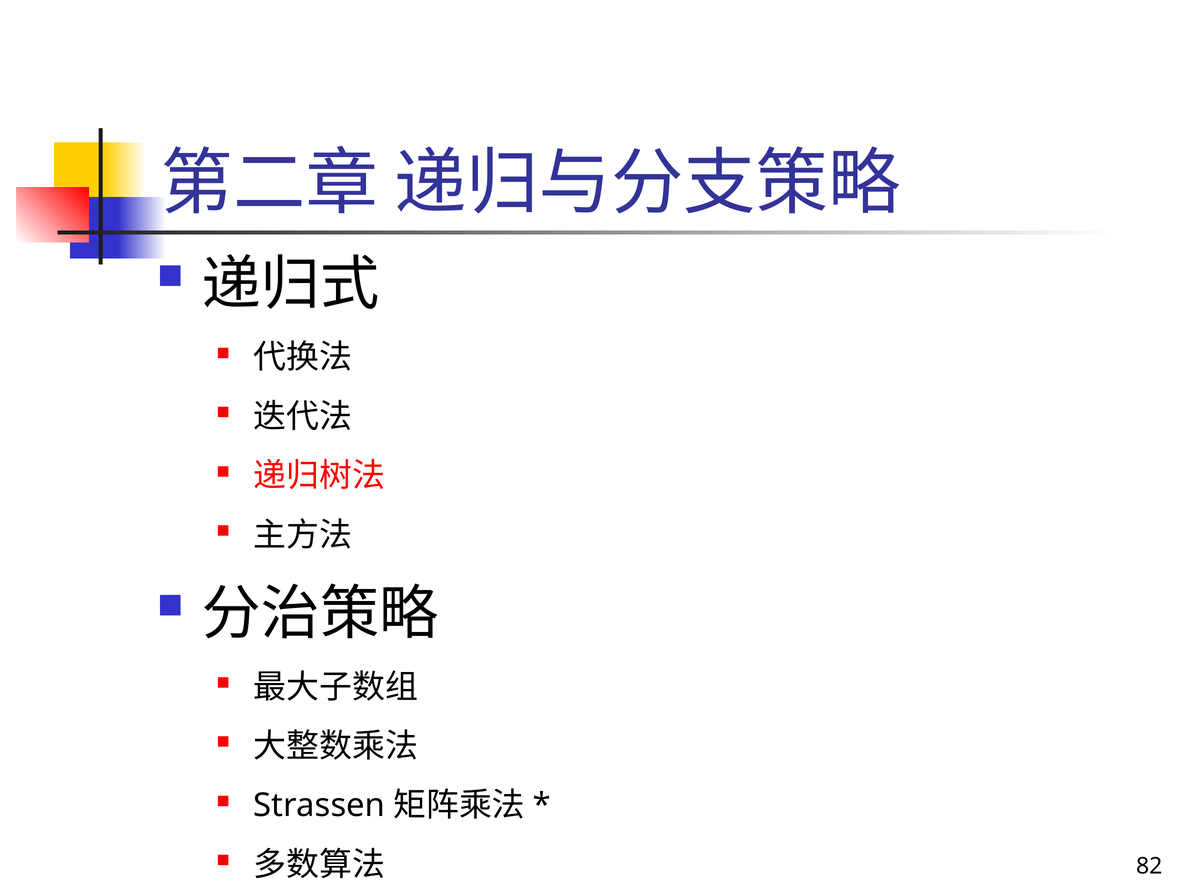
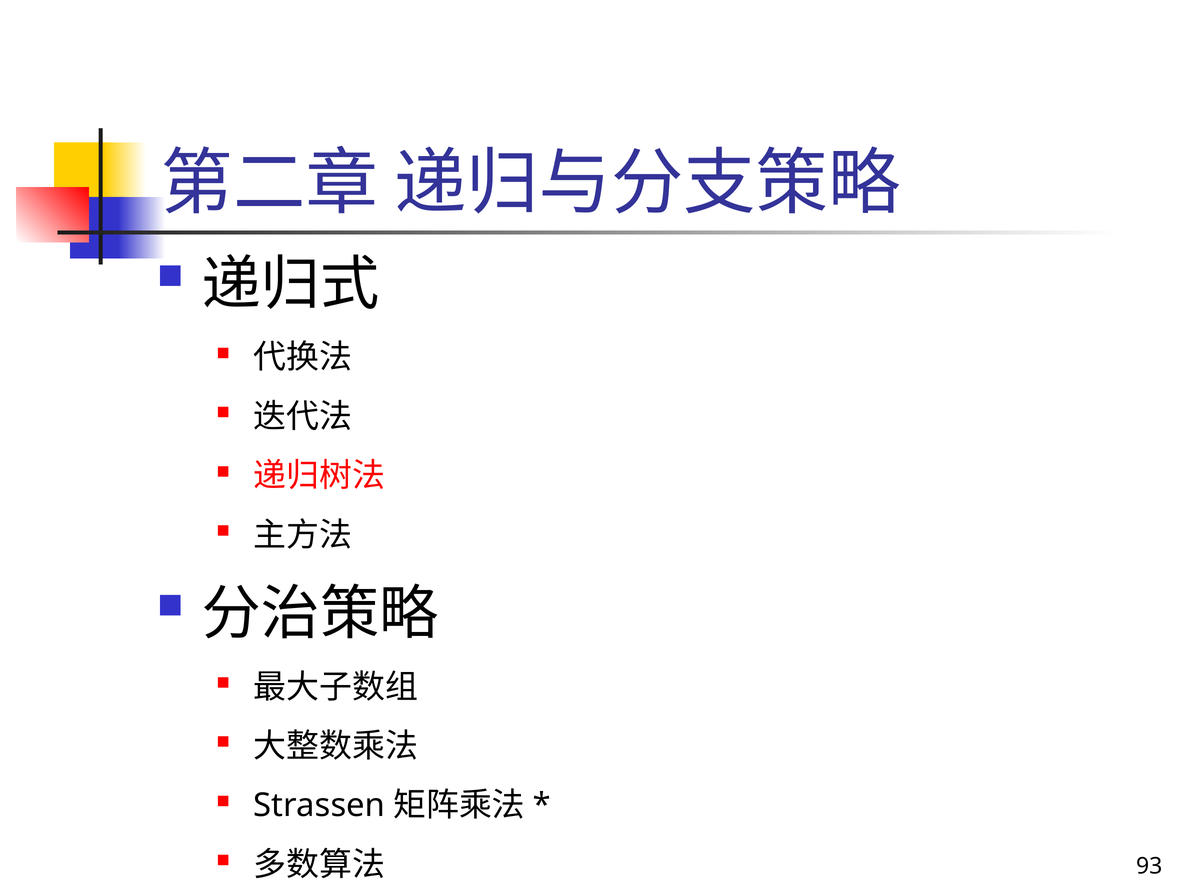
82: 82 -> 93
